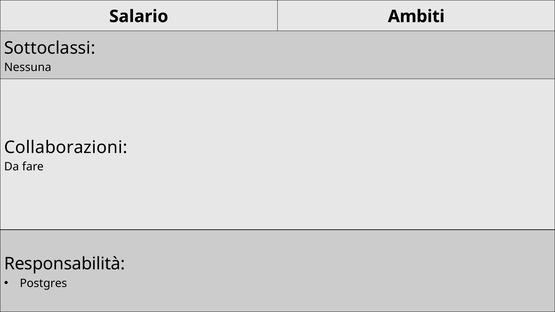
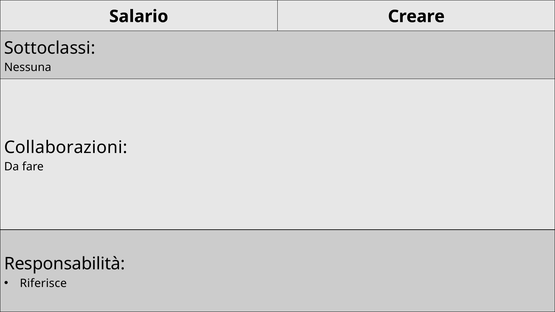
Ambiti: Ambiti -> Creare
Postgres: Postgres -> Riferisce
